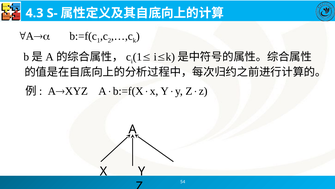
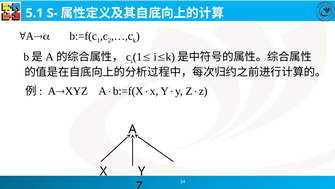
4.3: 4.3 -> 5.1
